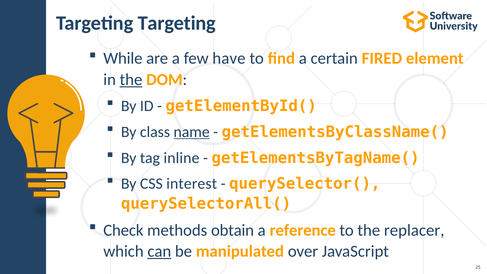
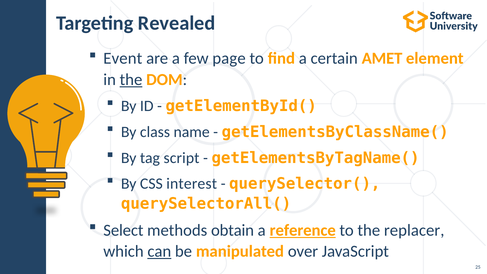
Targeting Targeting: Targeting -> Revealed
While: While -> Event
have: have -> page
FIRED: FIRED -> AMET
name underline: present -> none
inline: inline -> script
Check: Check -> Select
reference underline: none -> present
